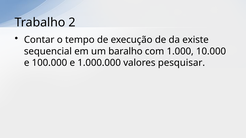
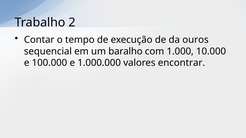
existe: existe -> ouros
pesquisar: pesquisar -> encontrar
